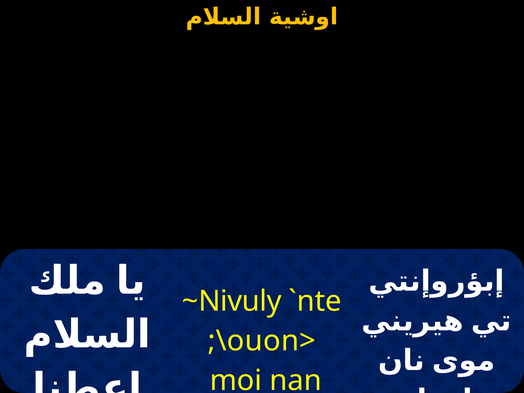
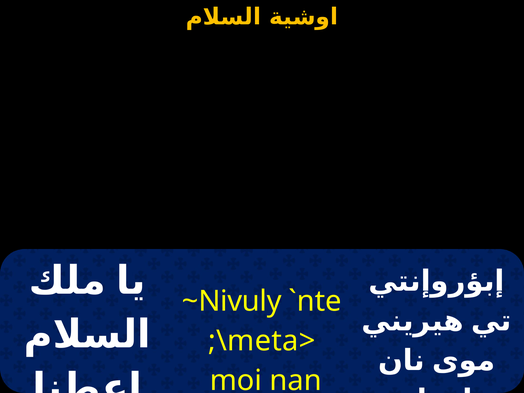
;\ouon>: ;\ouon> -> ;\meta>
